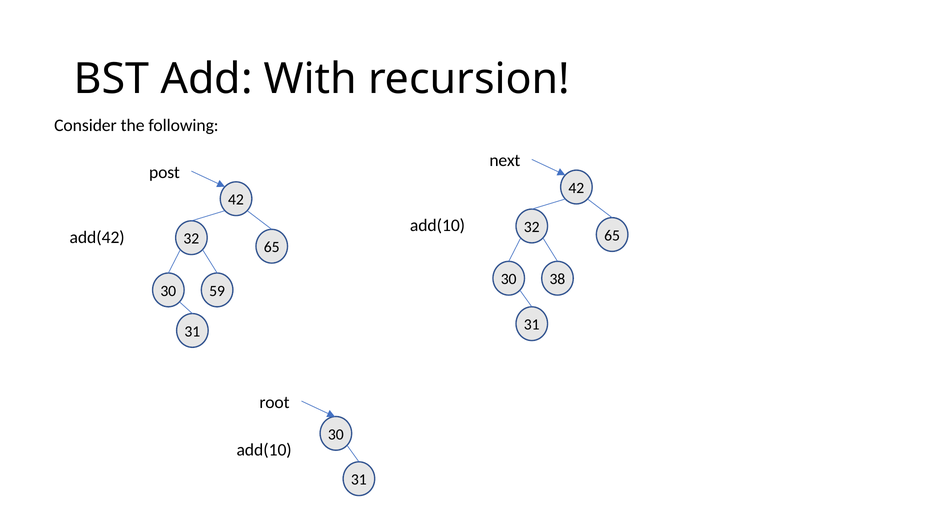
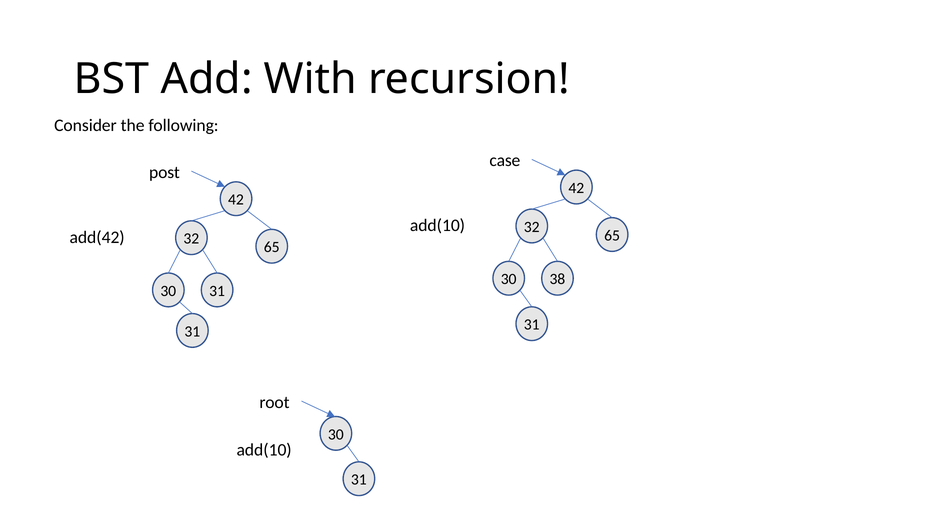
next: next -> case
30 59: 59 -> 31
